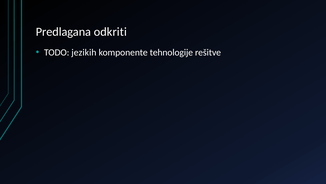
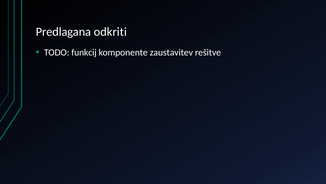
jezikih: jezikih -> funkcij
tehnologije: tehnologije -> zaustavitev
